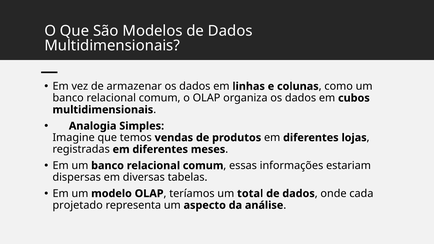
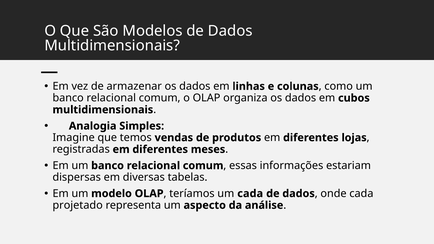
um total: total -> cada
